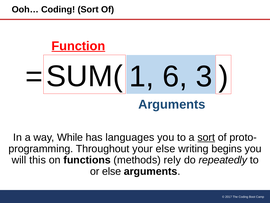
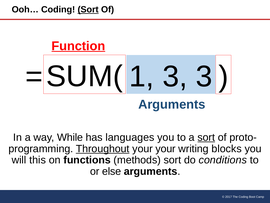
Sort at (88, 10) underline: none -> present
1 6: 6 -> 3
Throughout underline: none -> present
your else: else -> your
begins: begins -> blocks
methods rely: rely -> sort
repeatedly: repeatedly -> conditions
